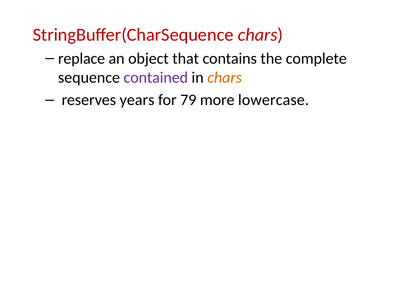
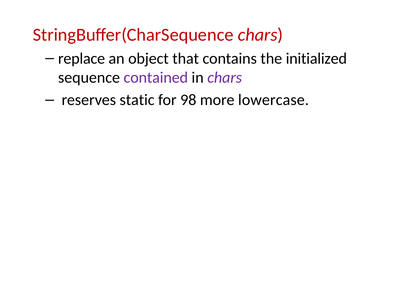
complete: complete -> initialized
chars at (225, 78) colour: orange -> purple
years: years -> static
79: 79 -> 98
